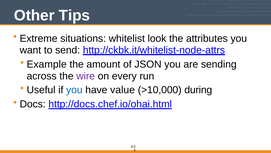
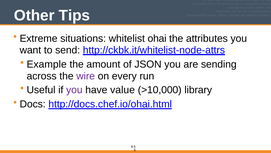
look: look -> ohai
you at (74, 90) colour: blue -> purple
during: during -> library
